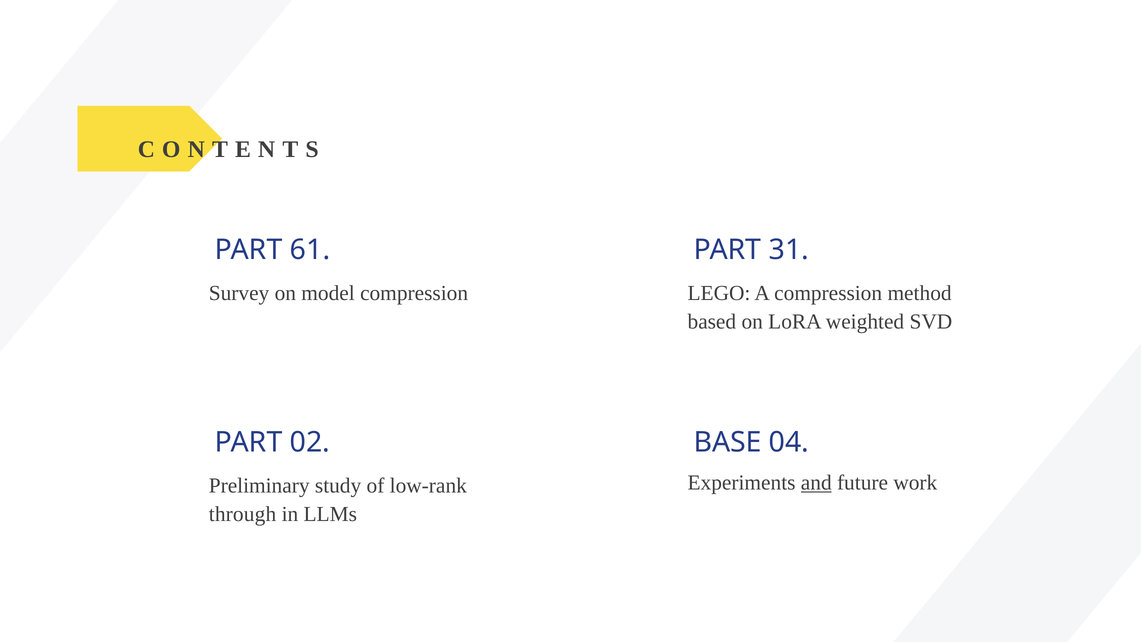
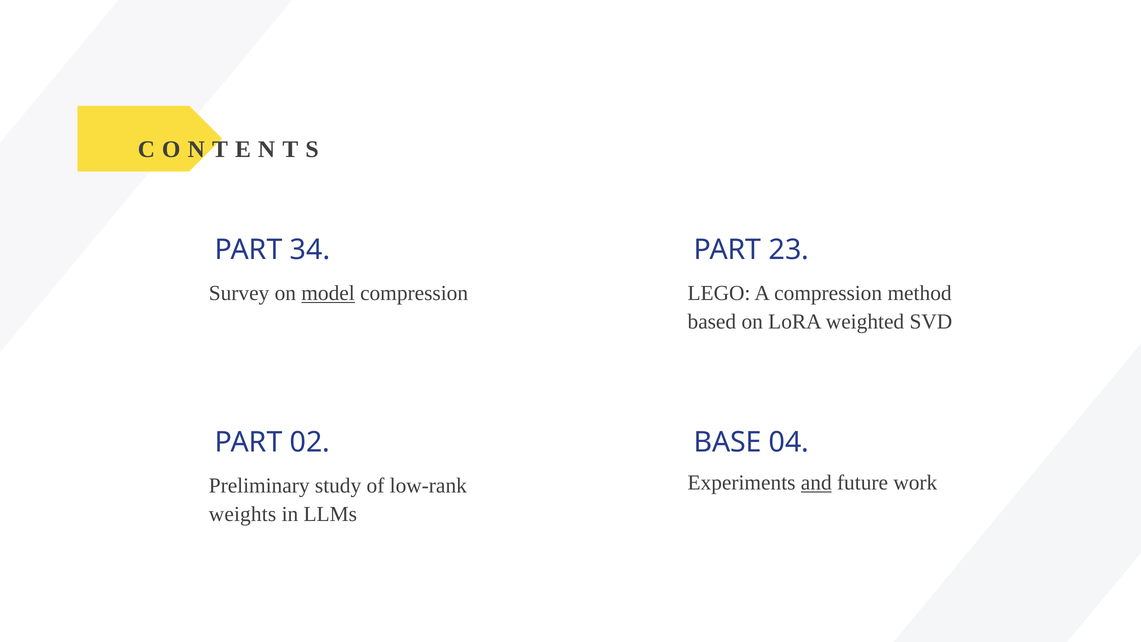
61: 61 -> 34
31: 31 -> 23
model underline: none -> present
through: through -> weights
